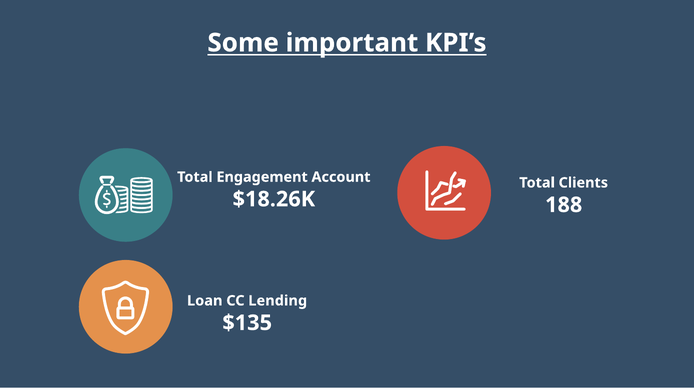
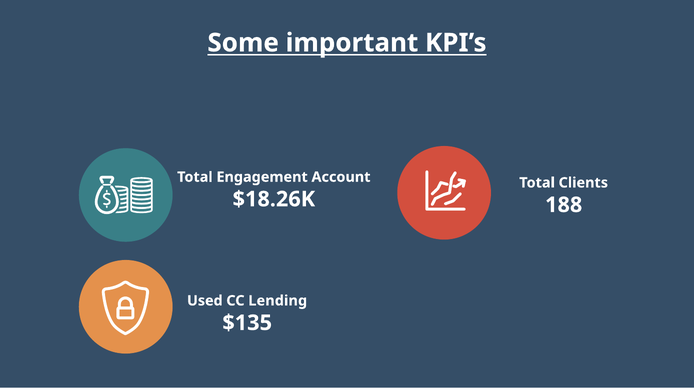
Loan: Loan -> Used
